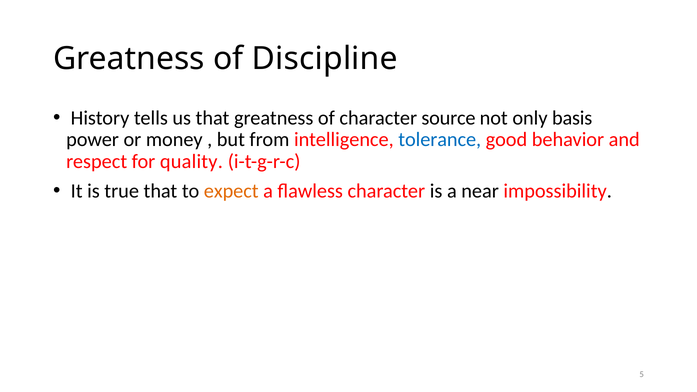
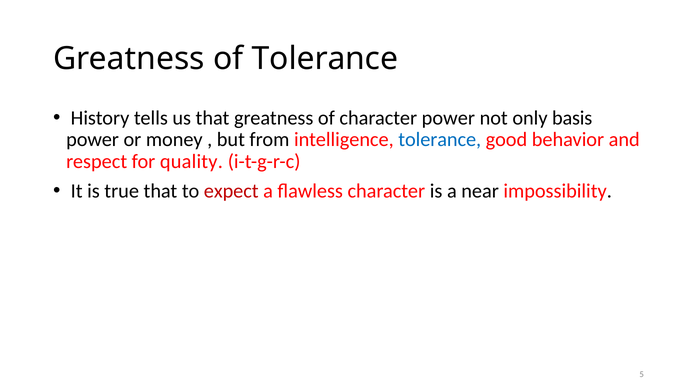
of Discipline: Discipline -> Tolerance
character source: source -> power
expect colour: orange -> red
